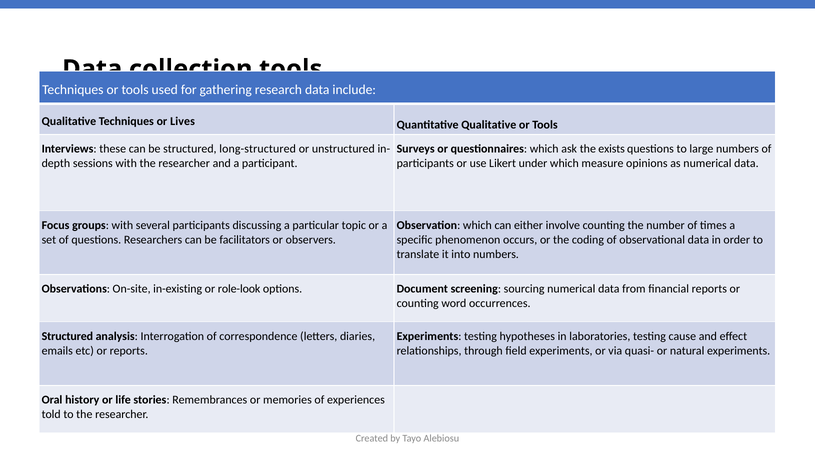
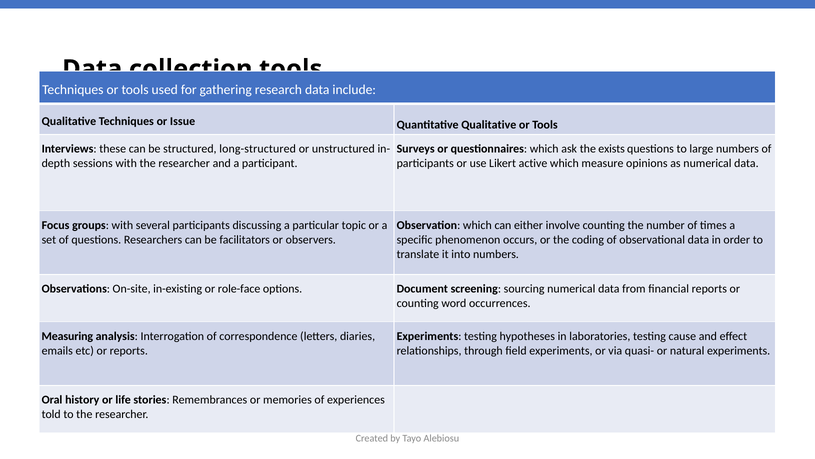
Lives: Lives -> Issue
under: under -> active
role-look: role-look -> role-face
Structured at (67, 336): Structured -> Measuring
